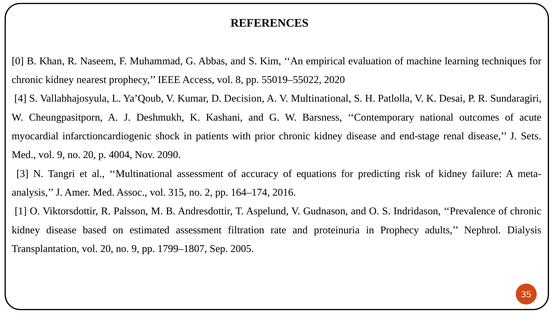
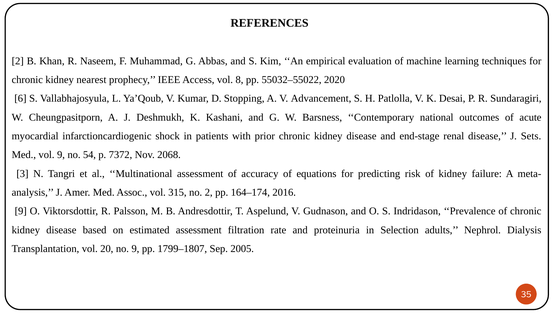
0 at (18, 61): 0 -> 2
55019–55022: 55019–55022 -> 55032–55022
4: 4 -> 6
Decision: Decision -> Stopping
V Multinational: Multinational -> Advancement
no 20: 20 -> 54
4004: 4004 -> 7372
2090: 2090 -> 2068
1 at (21, 211): 1 -> 9
in Prophecy: Prophecy -> Selection
